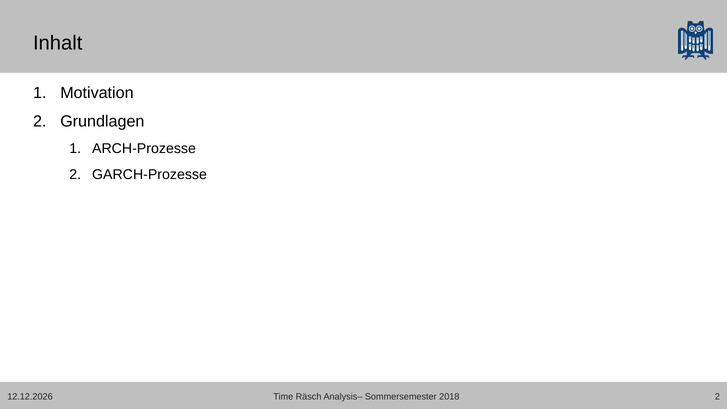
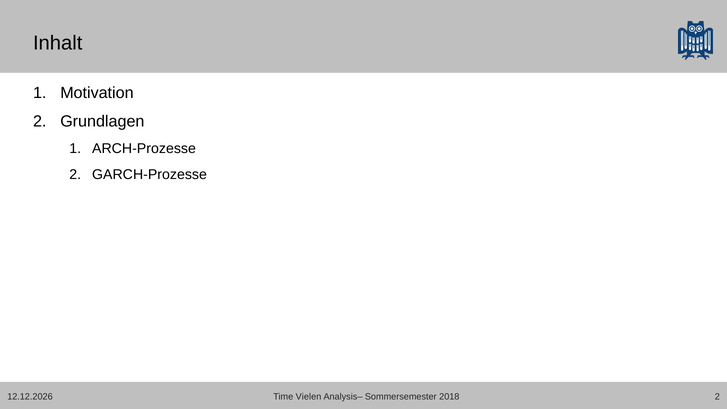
Räsch: Räsch -> Vielen
